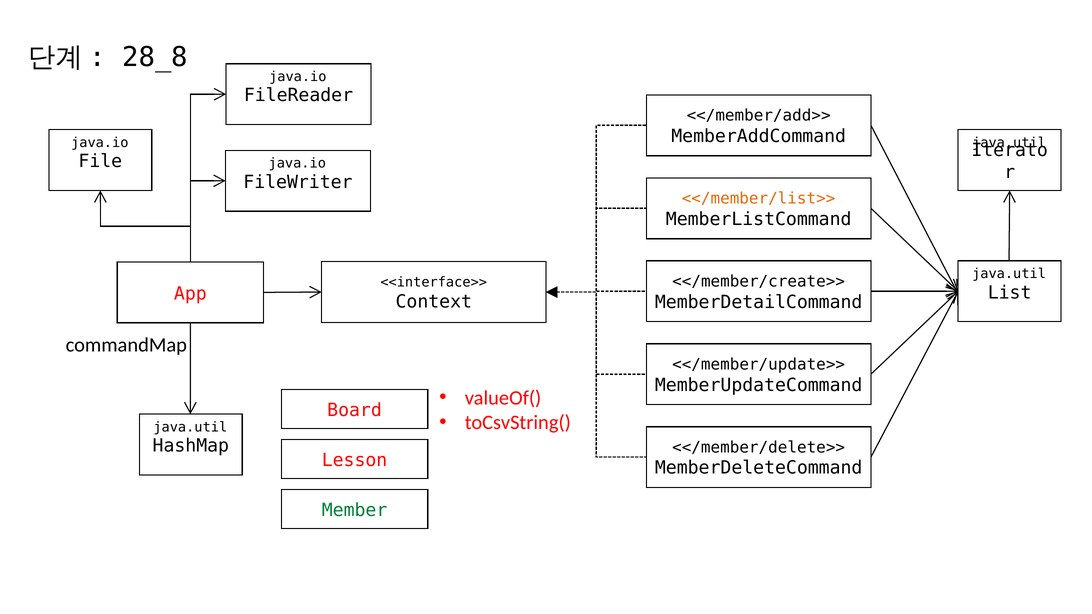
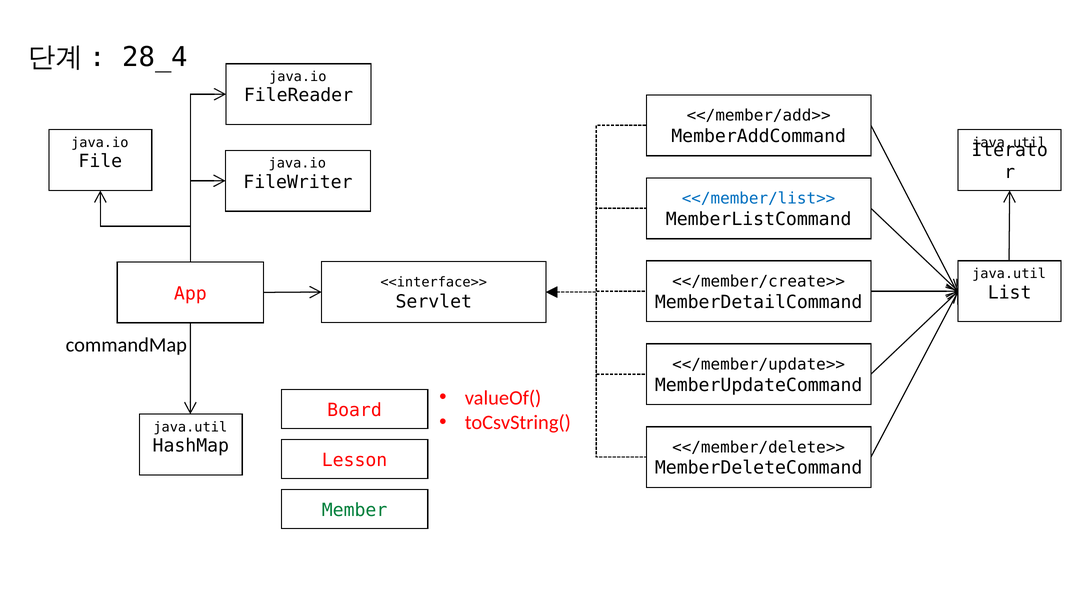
28_8: 28_8 -> 28_4
<</member/list>> colour: orange -> blue
Context: Context -> Servlet
